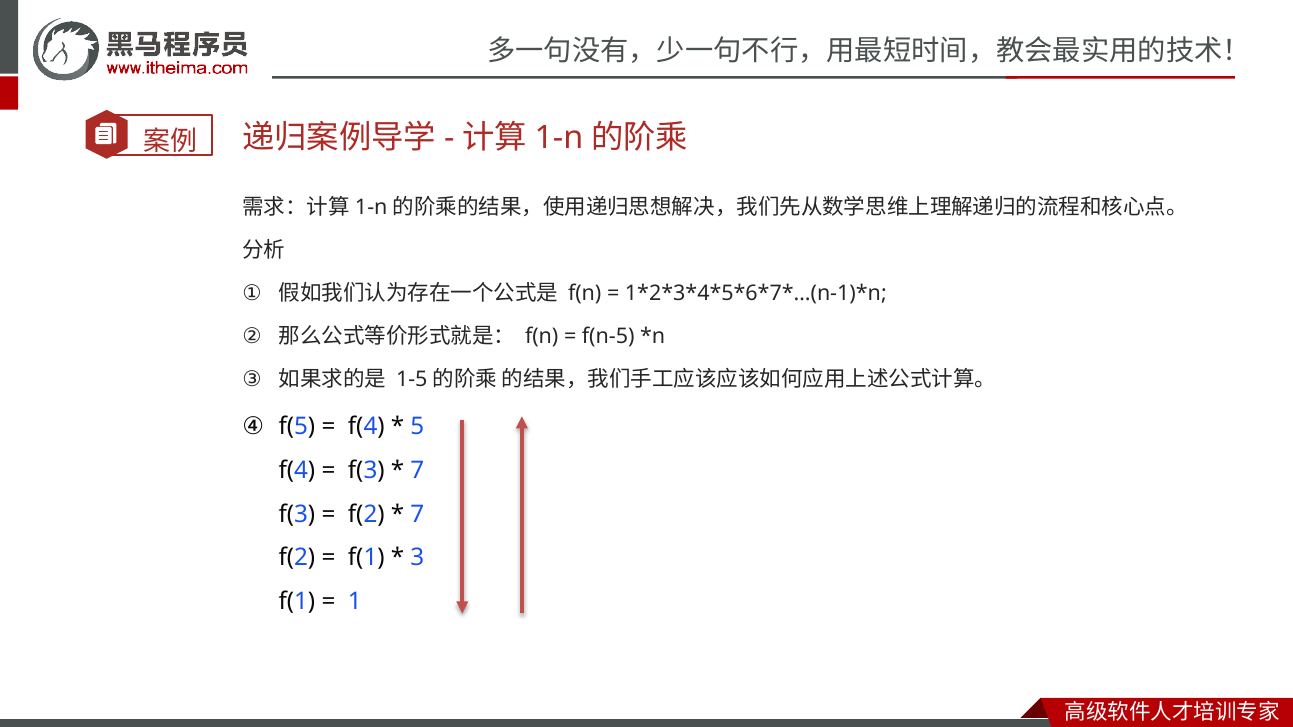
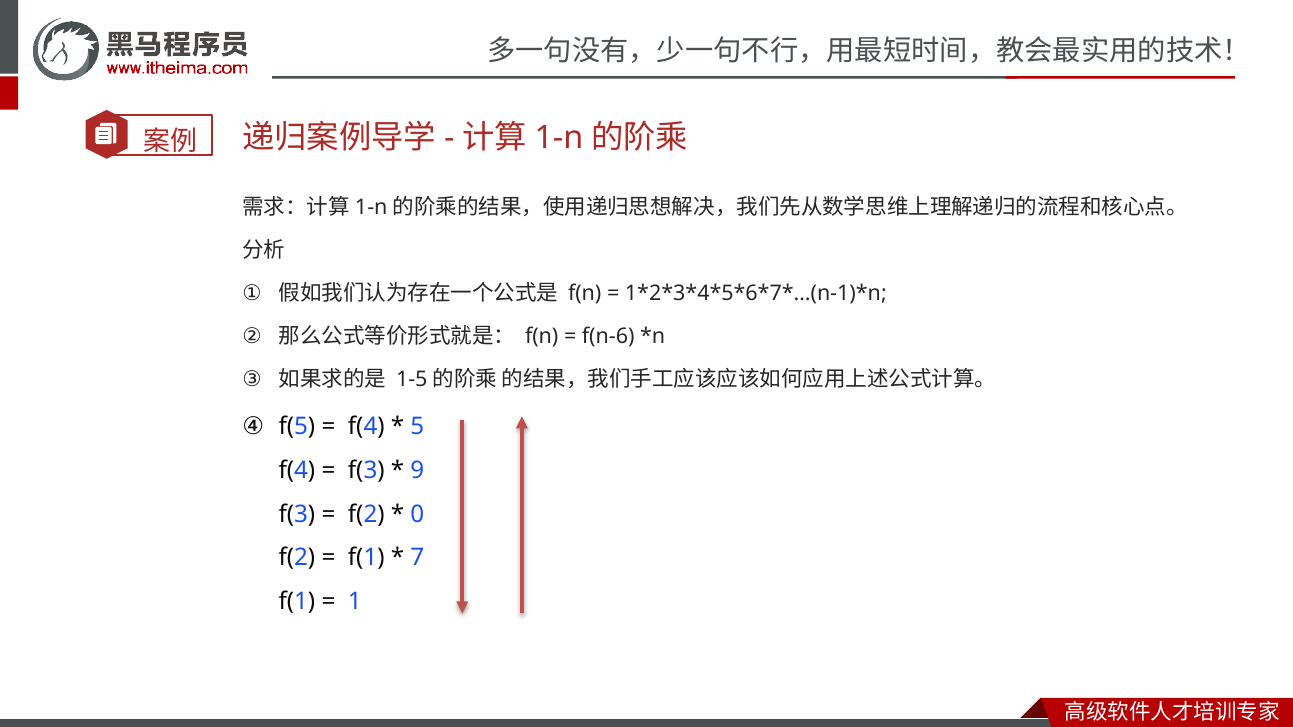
f(n-5: f(n-5 -> f(n-6
7 at (417, 471): 7 -> 9
7 at (417, 514): 7 -> 0
3: 3 -> 7
